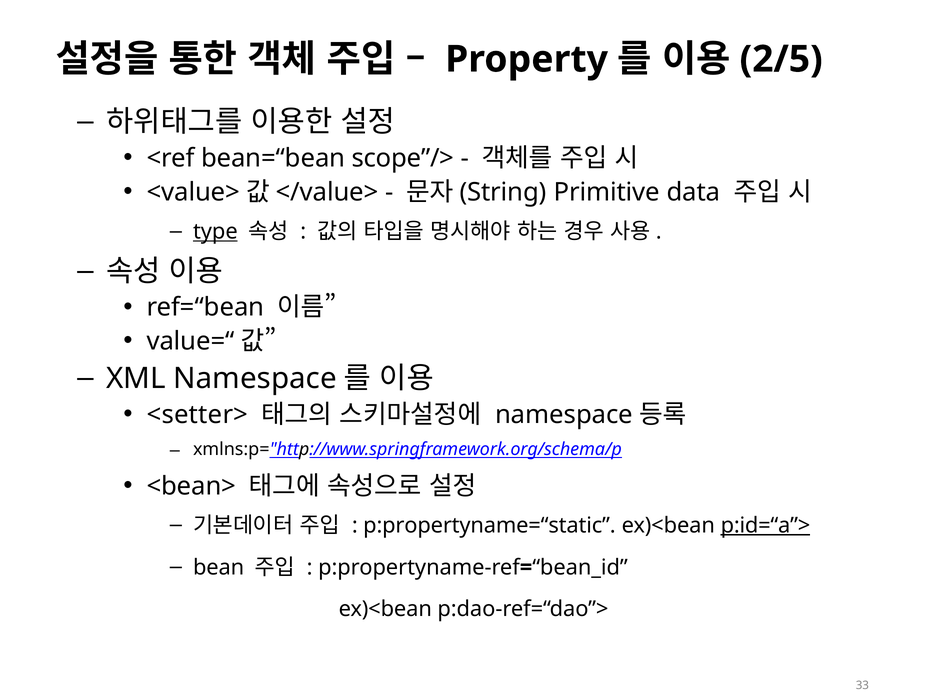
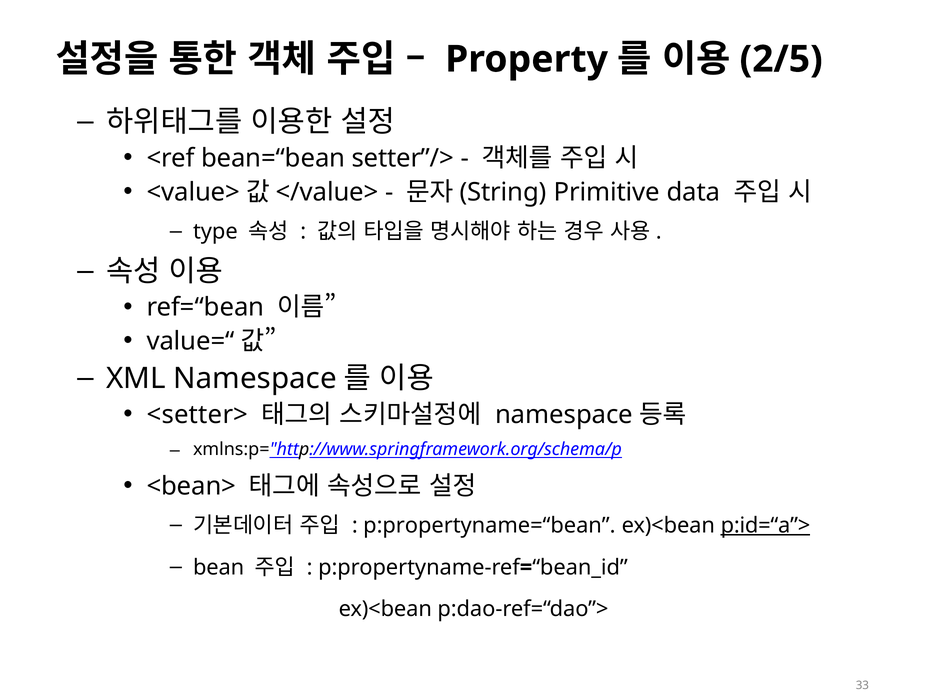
scope”/>: scope”/> -> setter”/>
type underline: present -> none
p:propertyname=“static: p:propertyname=“static -> p:propertyname=“bean
